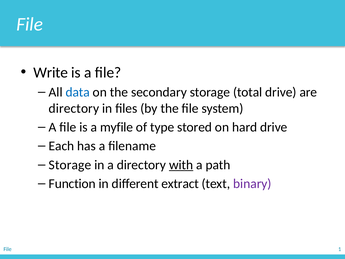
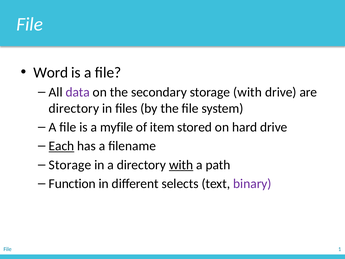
Write: Write -> Word
data colour: blue -> purple
storage total: total -> with
type: type -> item
Each underline: none -> present
extract: extract -> selects
